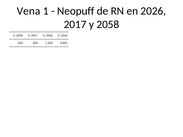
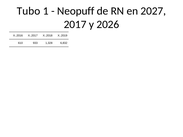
Vena: Vena -> Tubo
2026: 2026 -> 2027
2058: 2058 -> 2026
